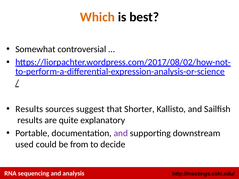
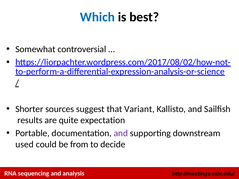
Which colour: orange -> blue
Results at (29, 109): Results -> Shorter
Shorter: Shorter -> Variant
explanatory: explanatory -> expectation
